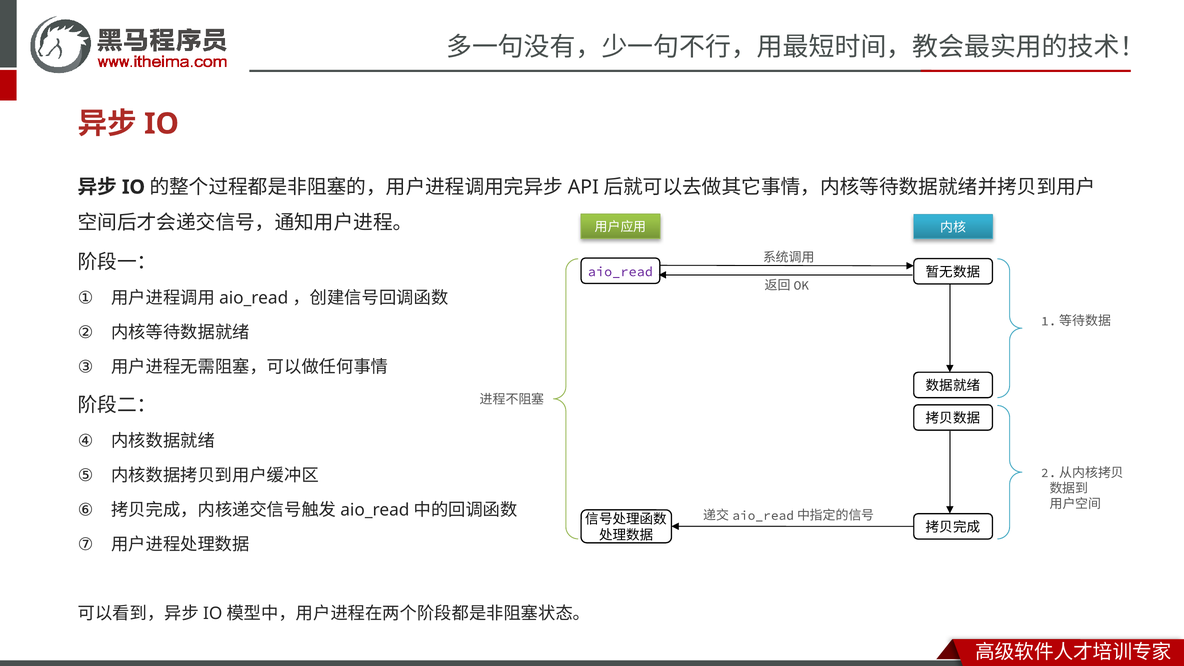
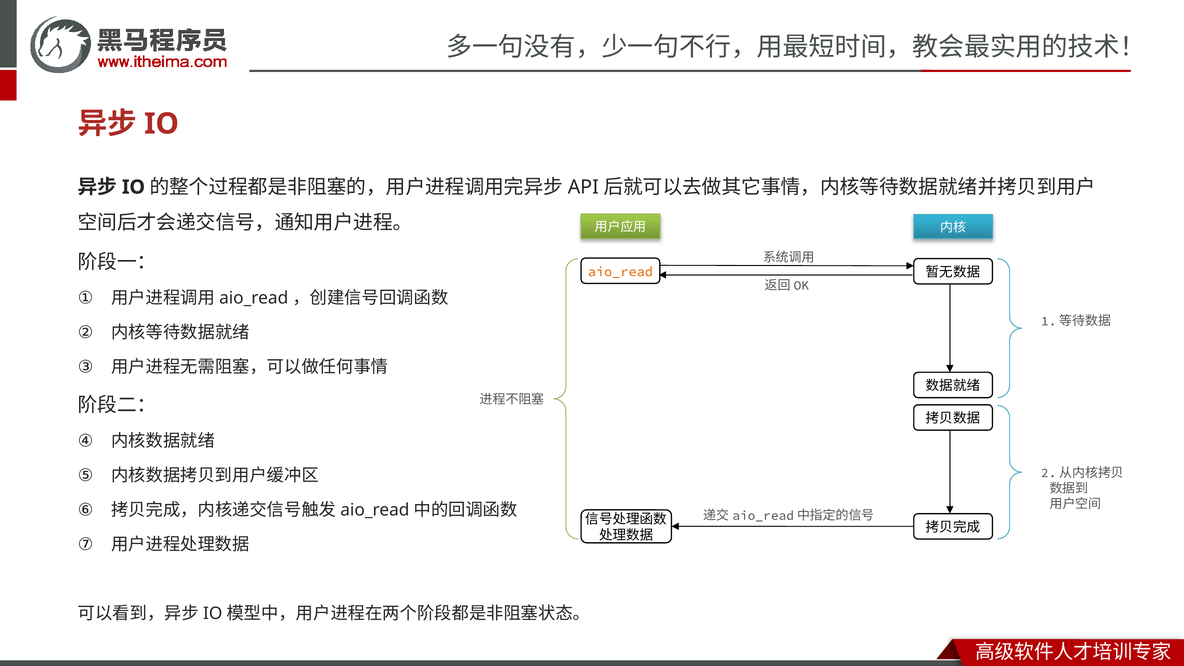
aio_read colour: purple -> orange
